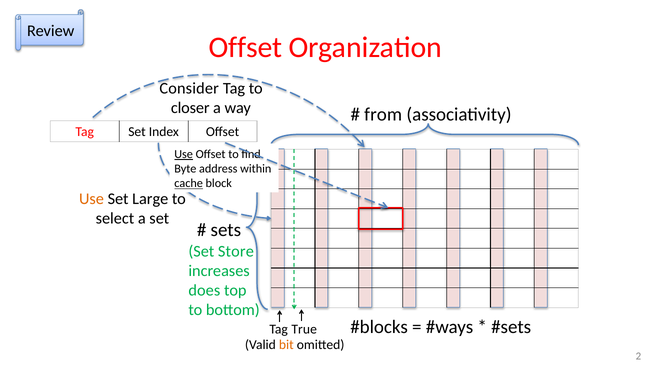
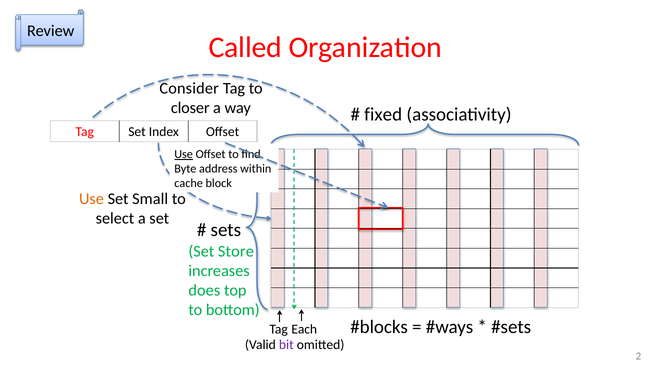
Offset at (245, 47): Offset -> Called
from: from -> fixed
cache underline: present -> none
Large: Large -> Small
True: True -> Each
bit colour: orange -> purple
